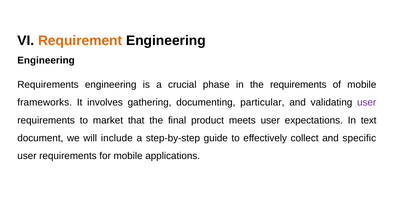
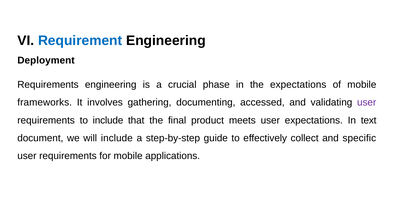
Requirement colour: orange -> blue
Engineering at (46, 60): Engineering -> Deployment
the requirements: requirements -> expectations
particular: particular -> accessed
to market: market -> include
